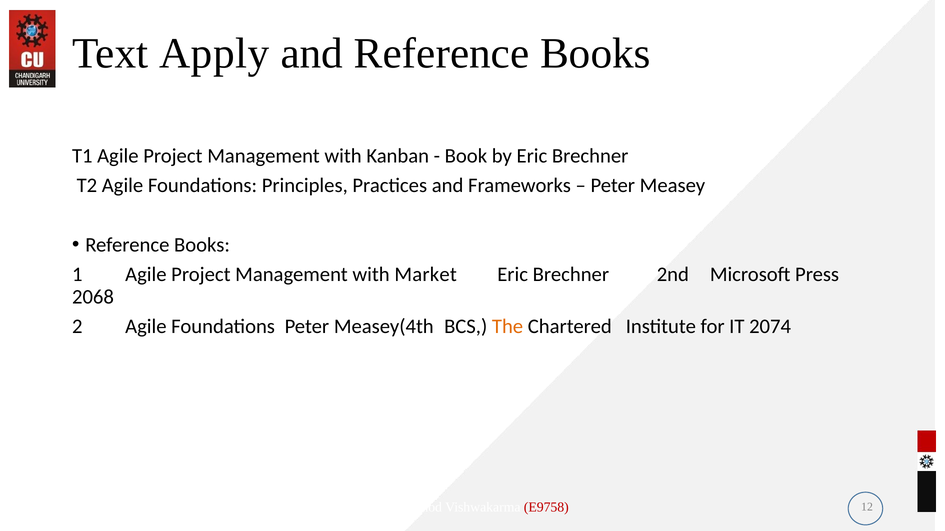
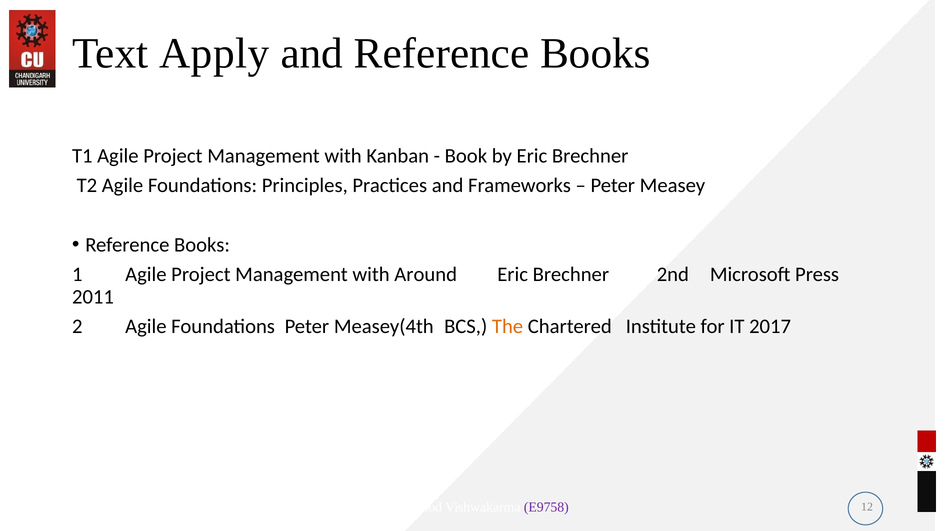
Market: Market -> Around
2068: 2068 -> 2011
2074: 2074 -> 2017
E9758 colour: red -> purple
